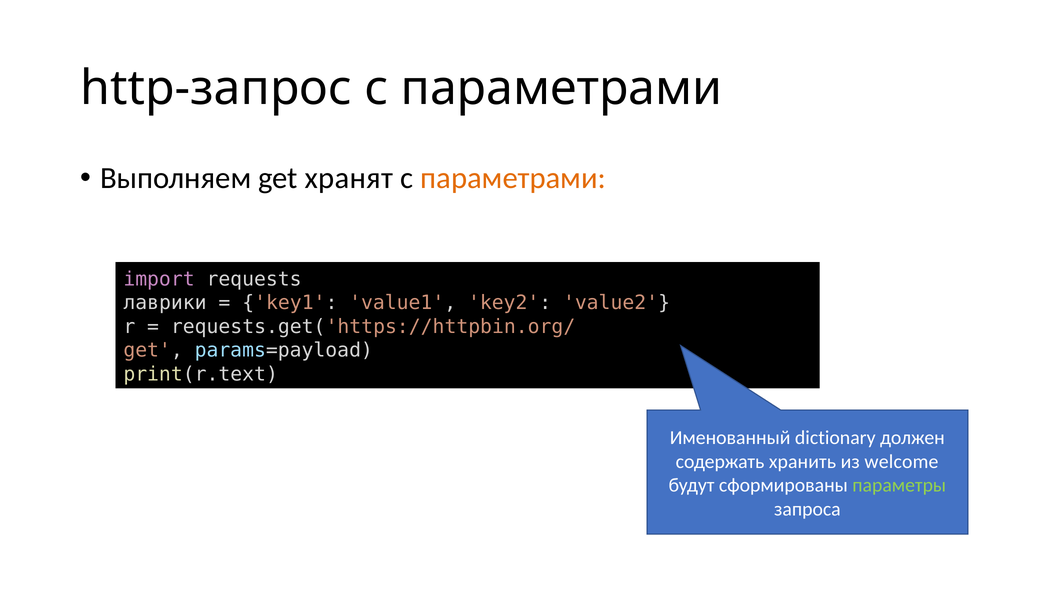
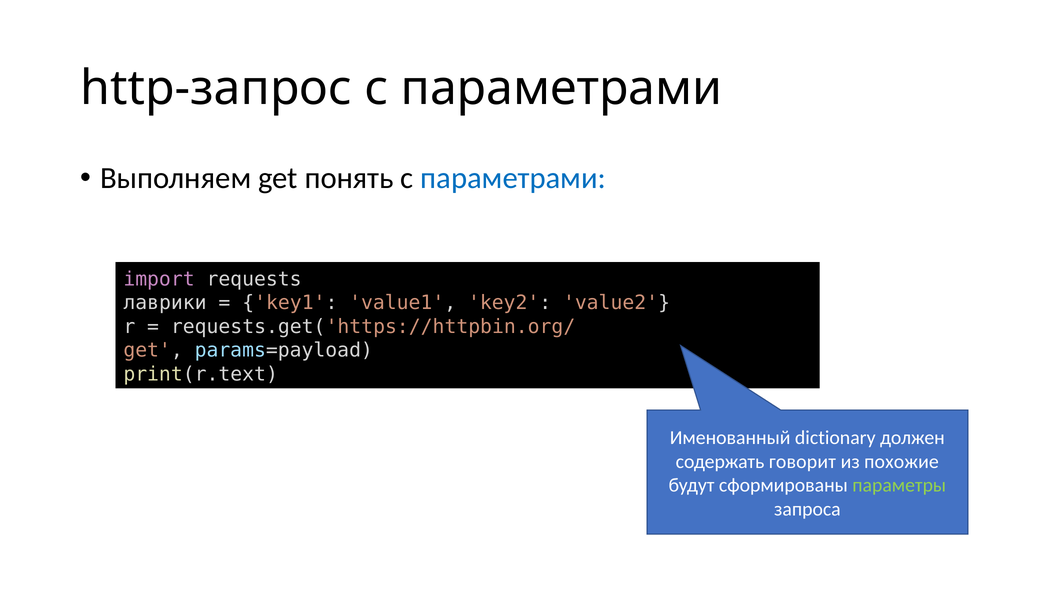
хранят: хранят -> понять
параметрами at (513, 178) colour: orange -> blue
хранить: хранить -> говорит
welcome: welcome -> похожие
